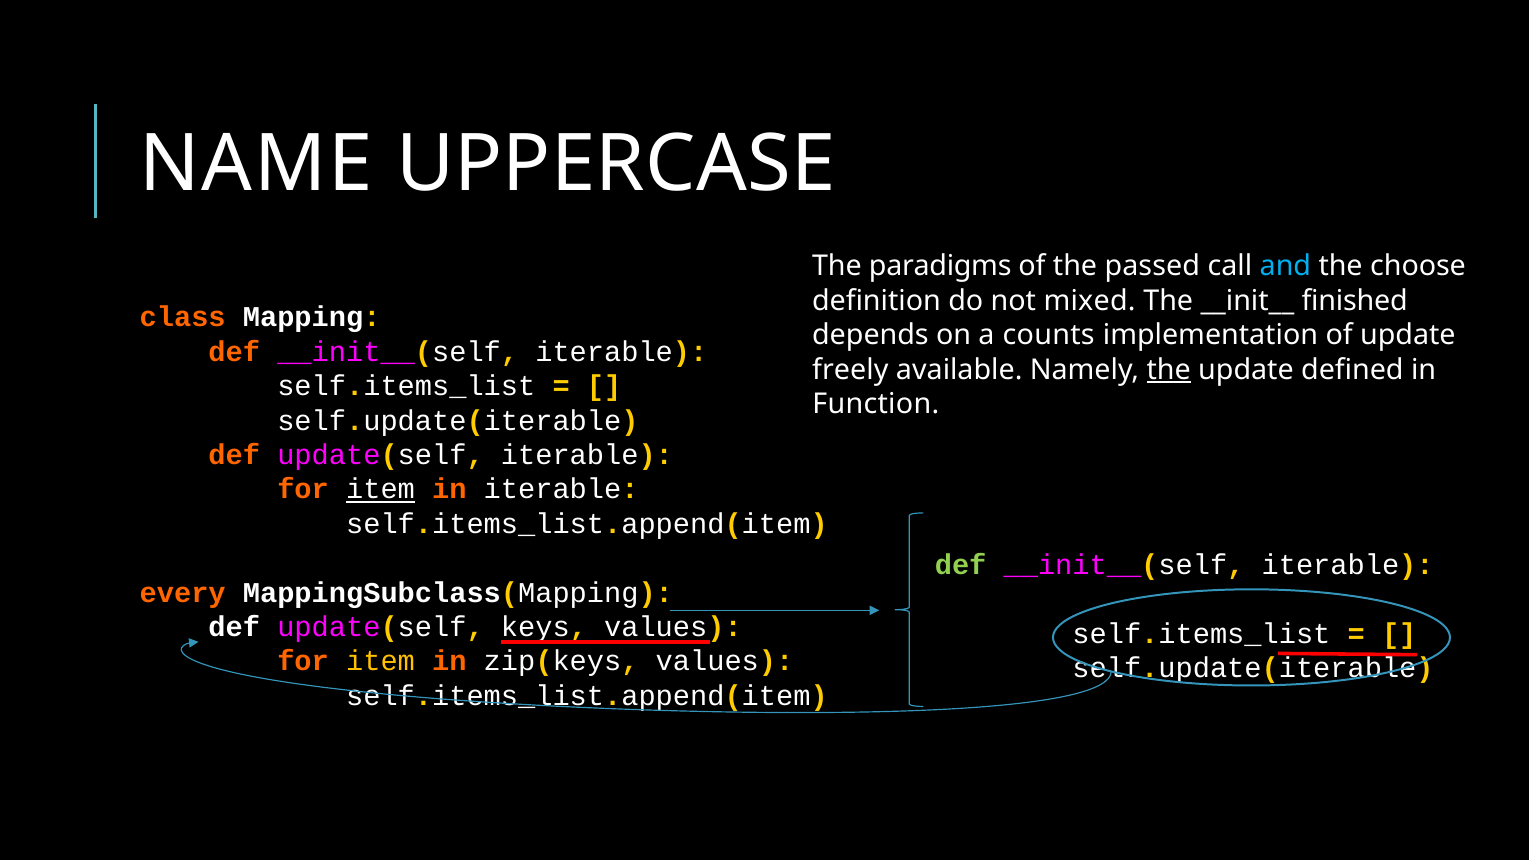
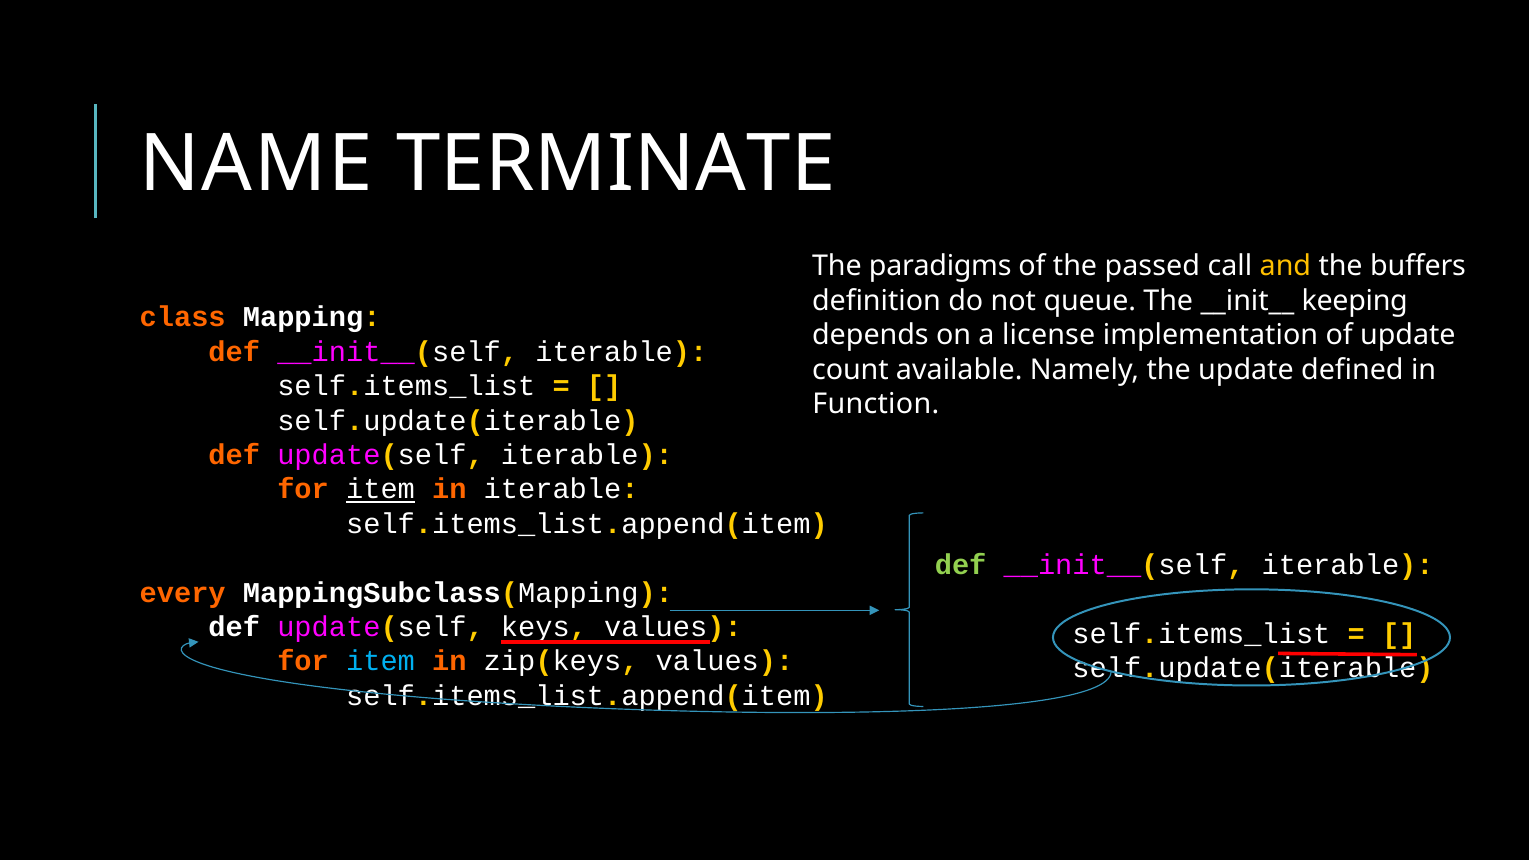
UPPERCASE: UPPERCASE -> TERMINATE
and colour: light blue -> yellow
choose: choose -> buffers
mixed: mixed -> queue
finished: finished -> keeping
counts: counts -> license
freely: freely -> count
the at (1169, 370) underline: present -> none
item at (381, 662) colour: yellow -> light blue
